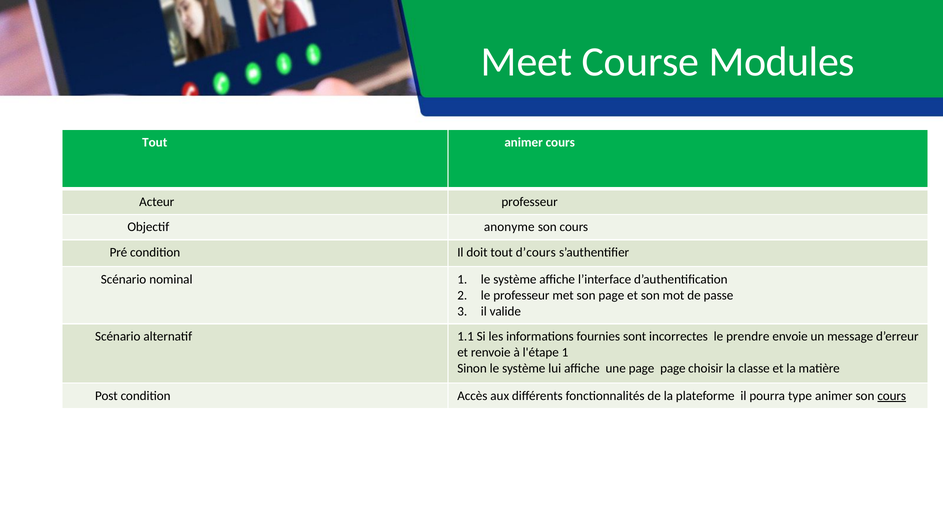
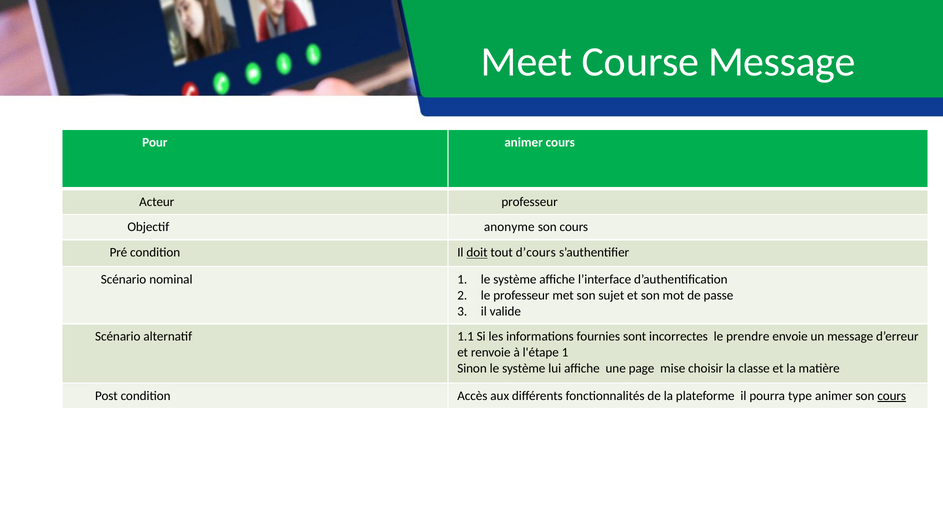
Course Modules: Modules -> Message
Tout at (155, 142): Tout -> Pour
doit underline: none -> present
son page: page -> sujet
page page: page -> mise
